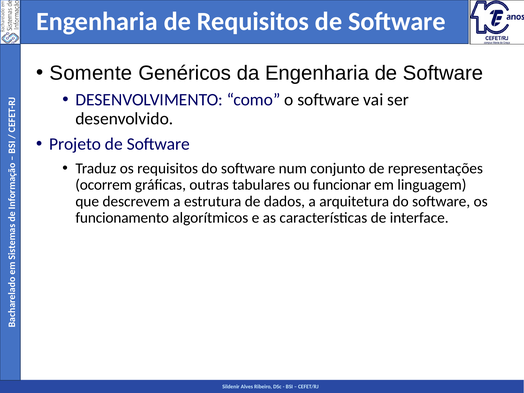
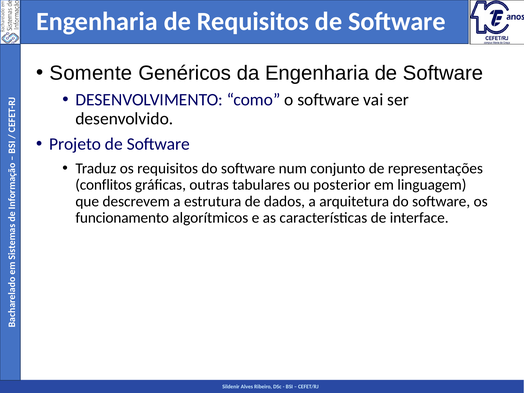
ocorrem: ocorrem -> conflitos
funcionar: funcionar -> posterior
